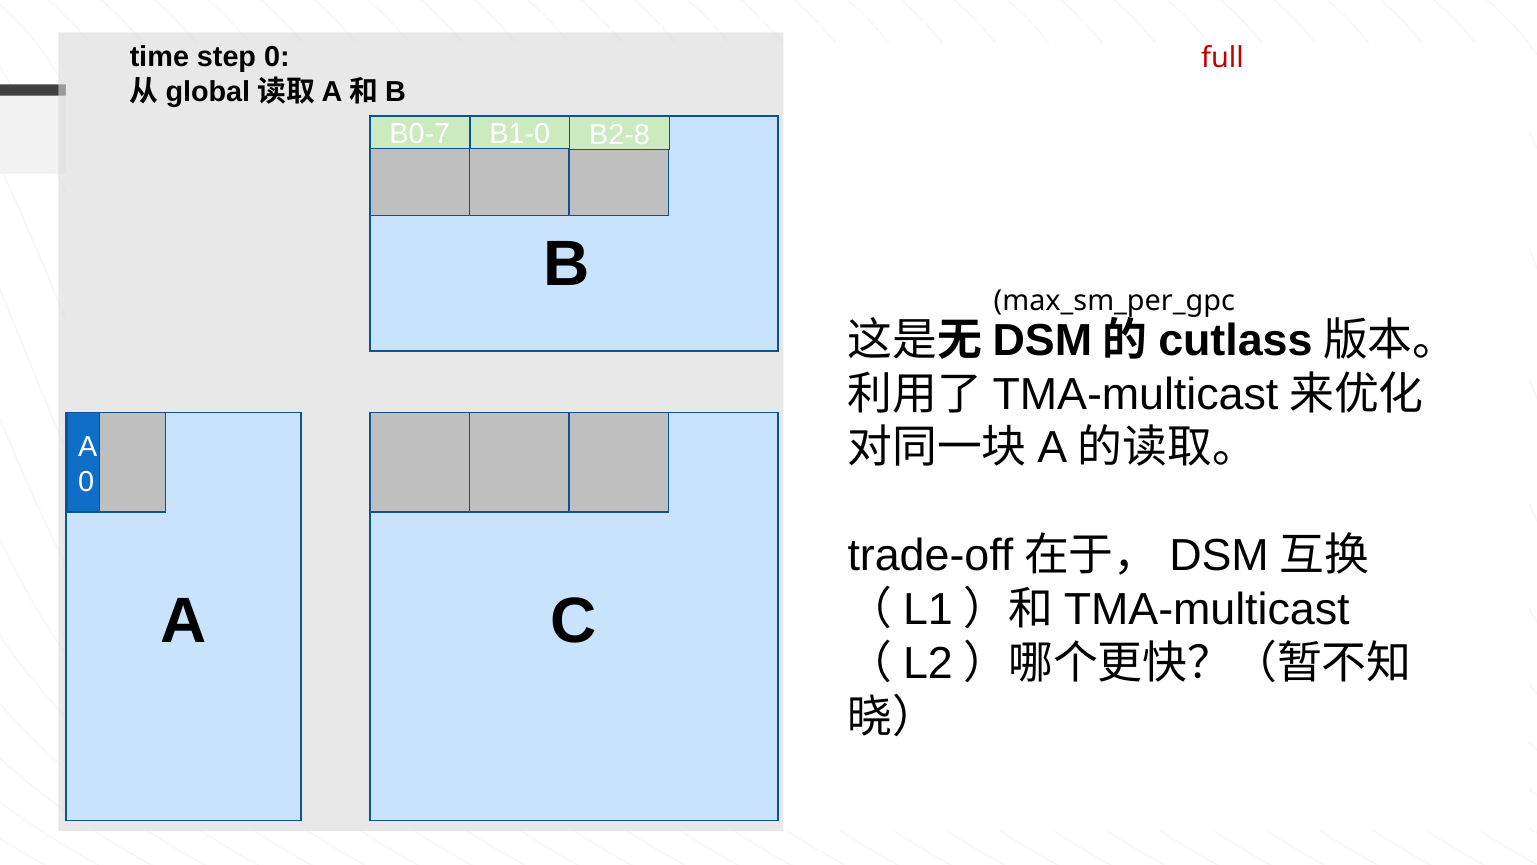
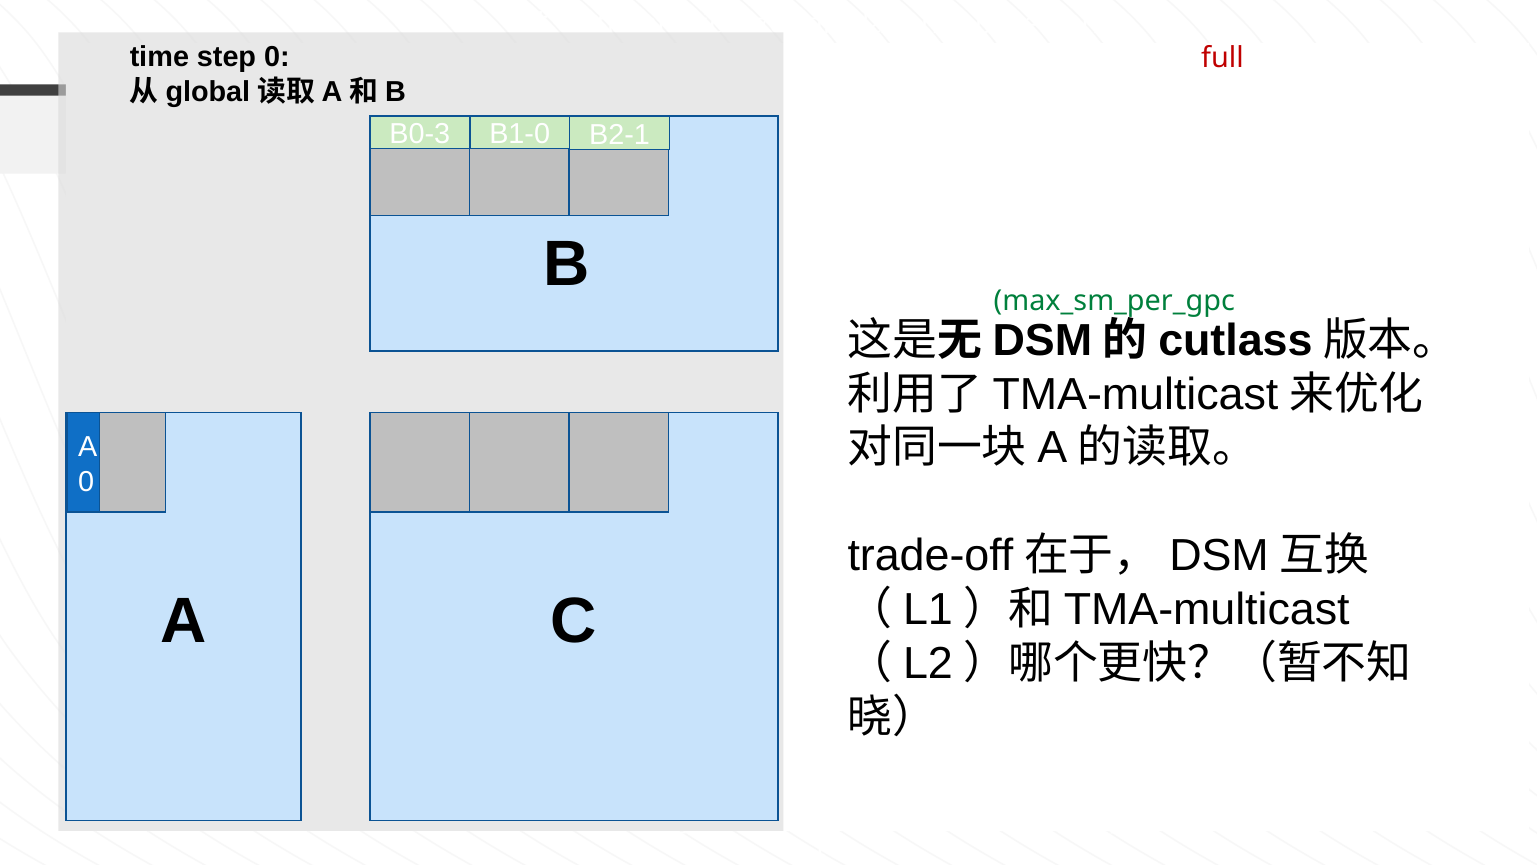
B0-7: B0-7 -> B0-3
B2-8: B2-8 -> B2-1
max_sm_per_gpc at (1114, 300) colour: black -> green
